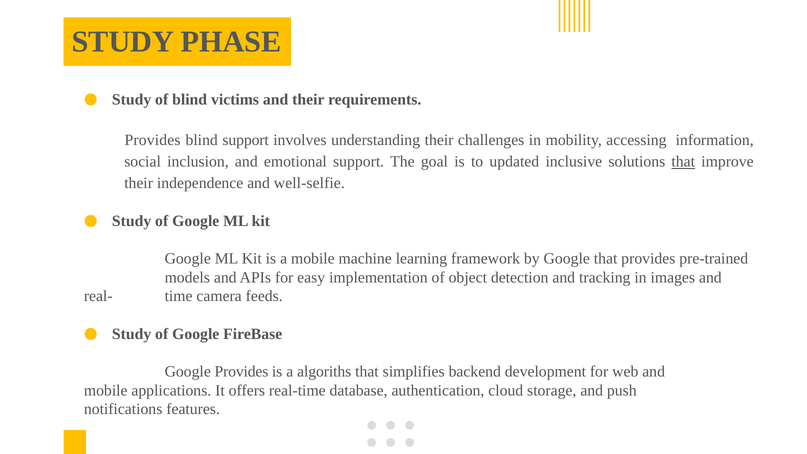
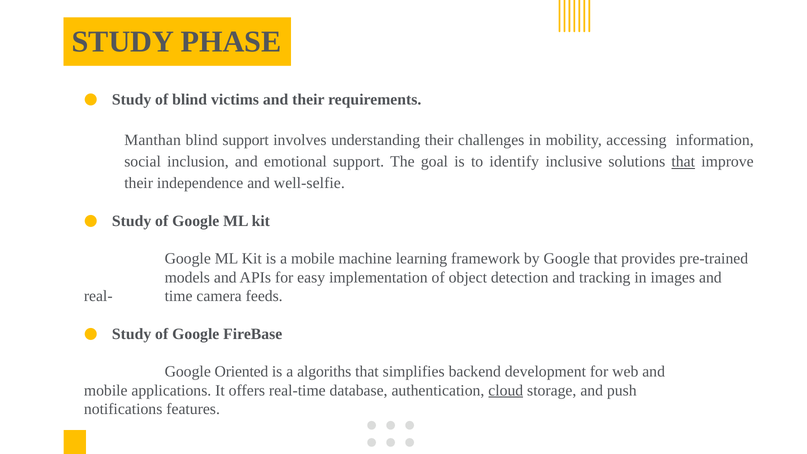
Provides at (153, 140): Provides -> Manthan
updated: updated -> identify
Google Provides: Provides -> Oriented
cloud underline: none -> present
